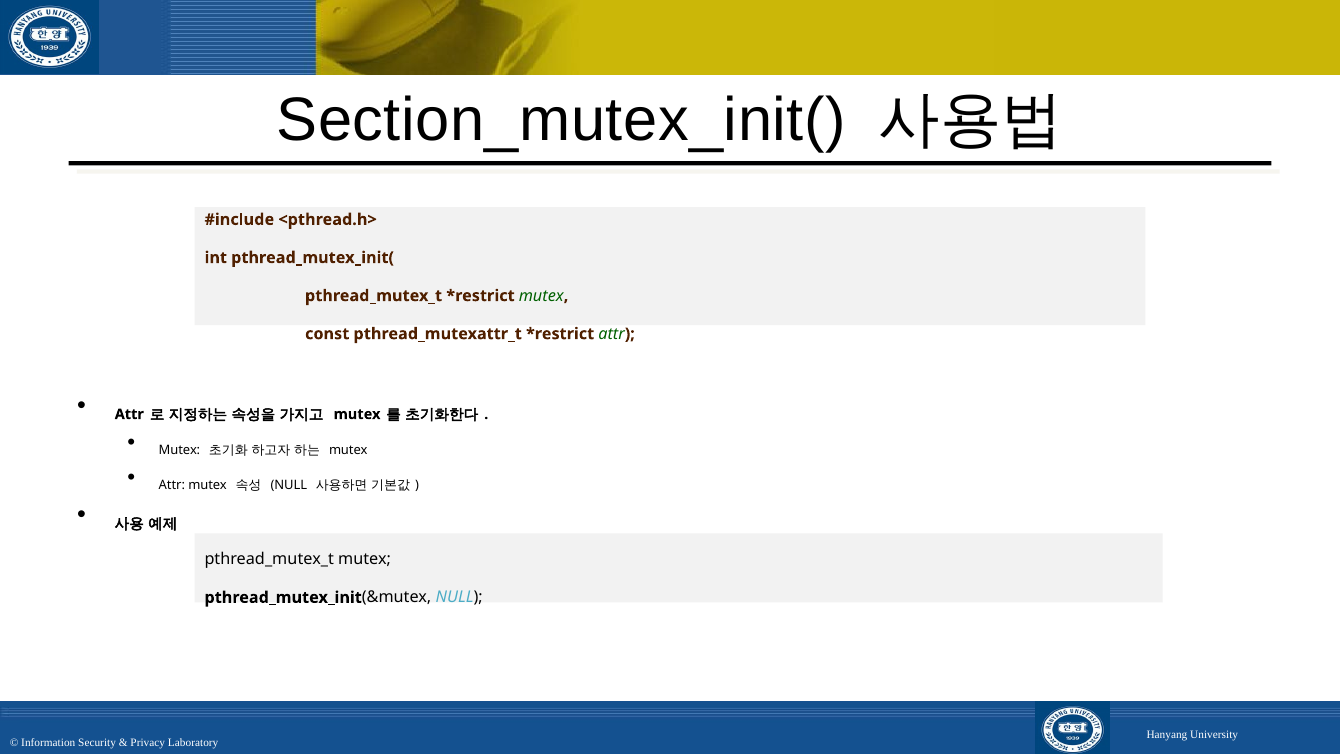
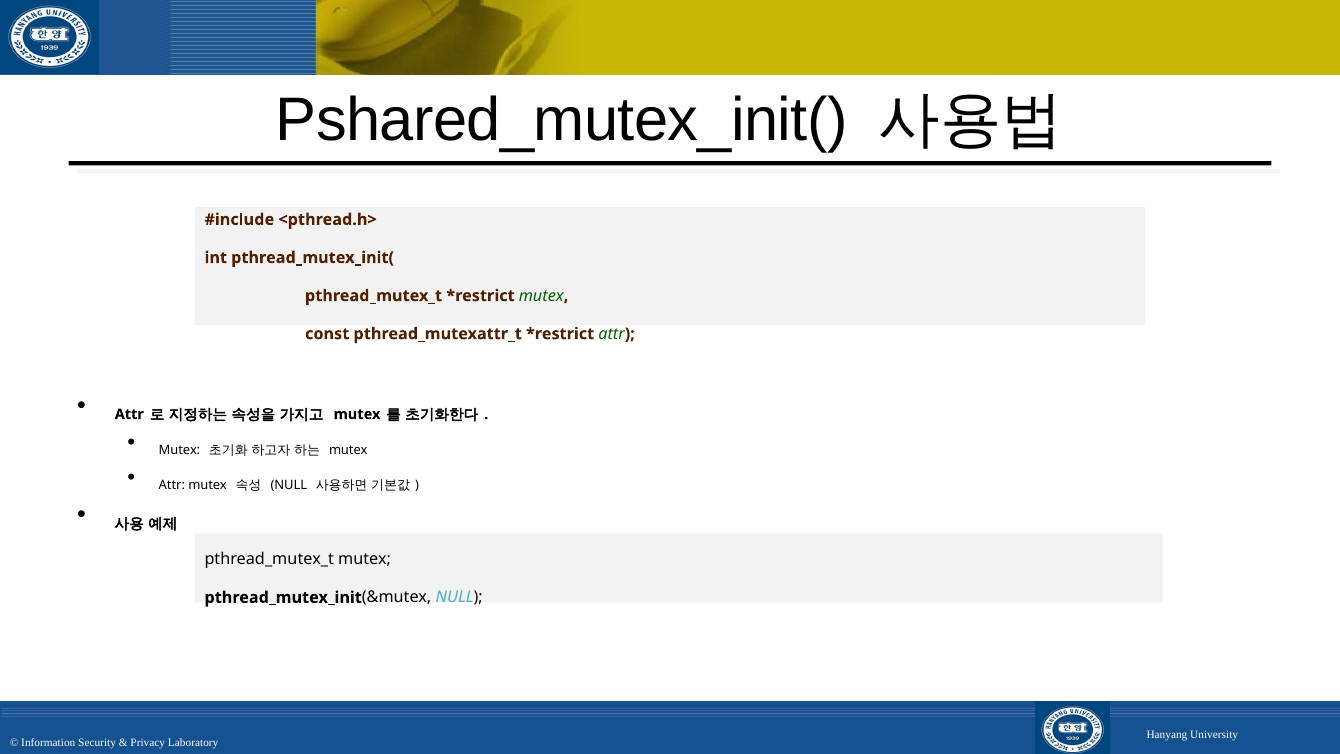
Section_mutex_init(: Section_mutex_init( -> Pshared_mutex_init(
